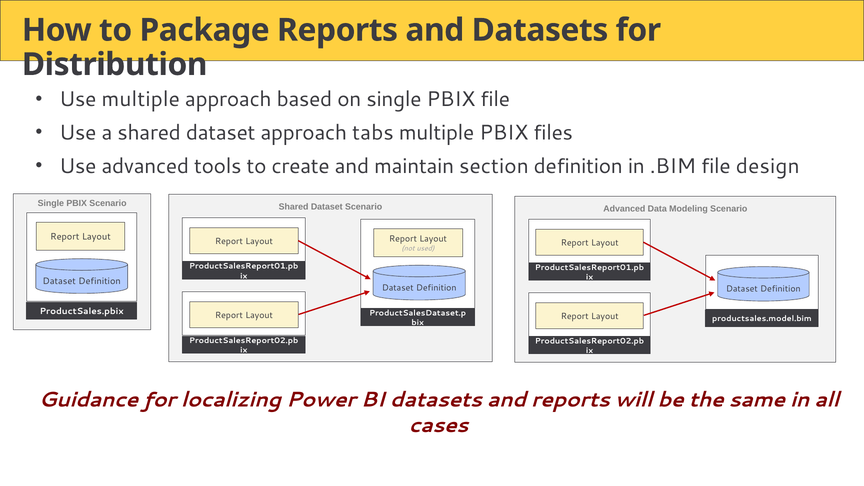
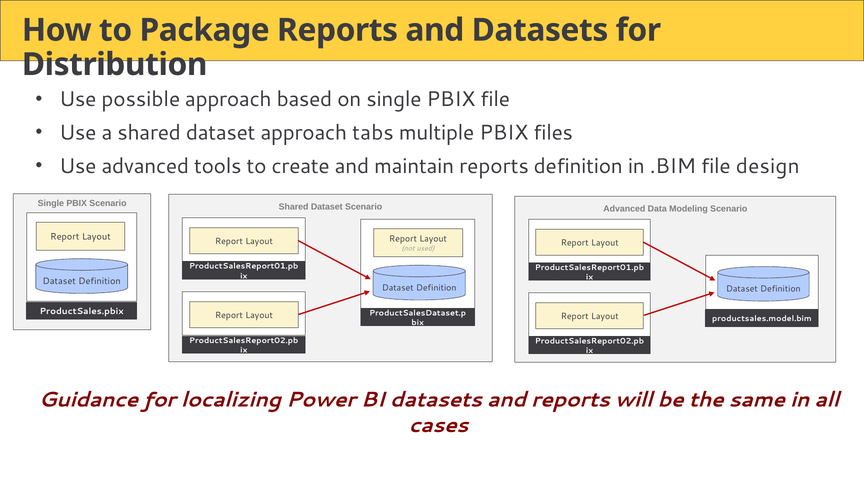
Use multiple: multiple -> possible
maintain section: section -> reports
